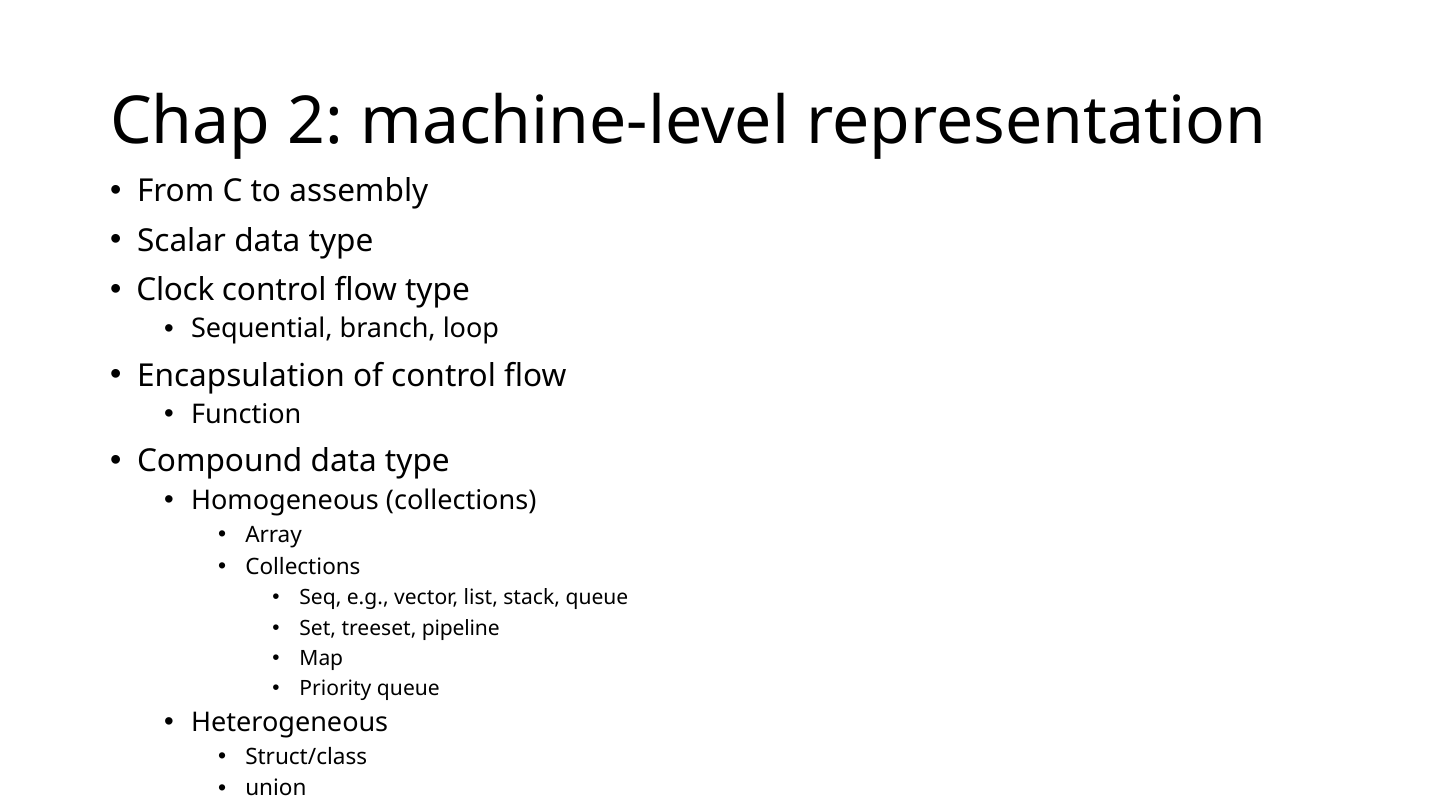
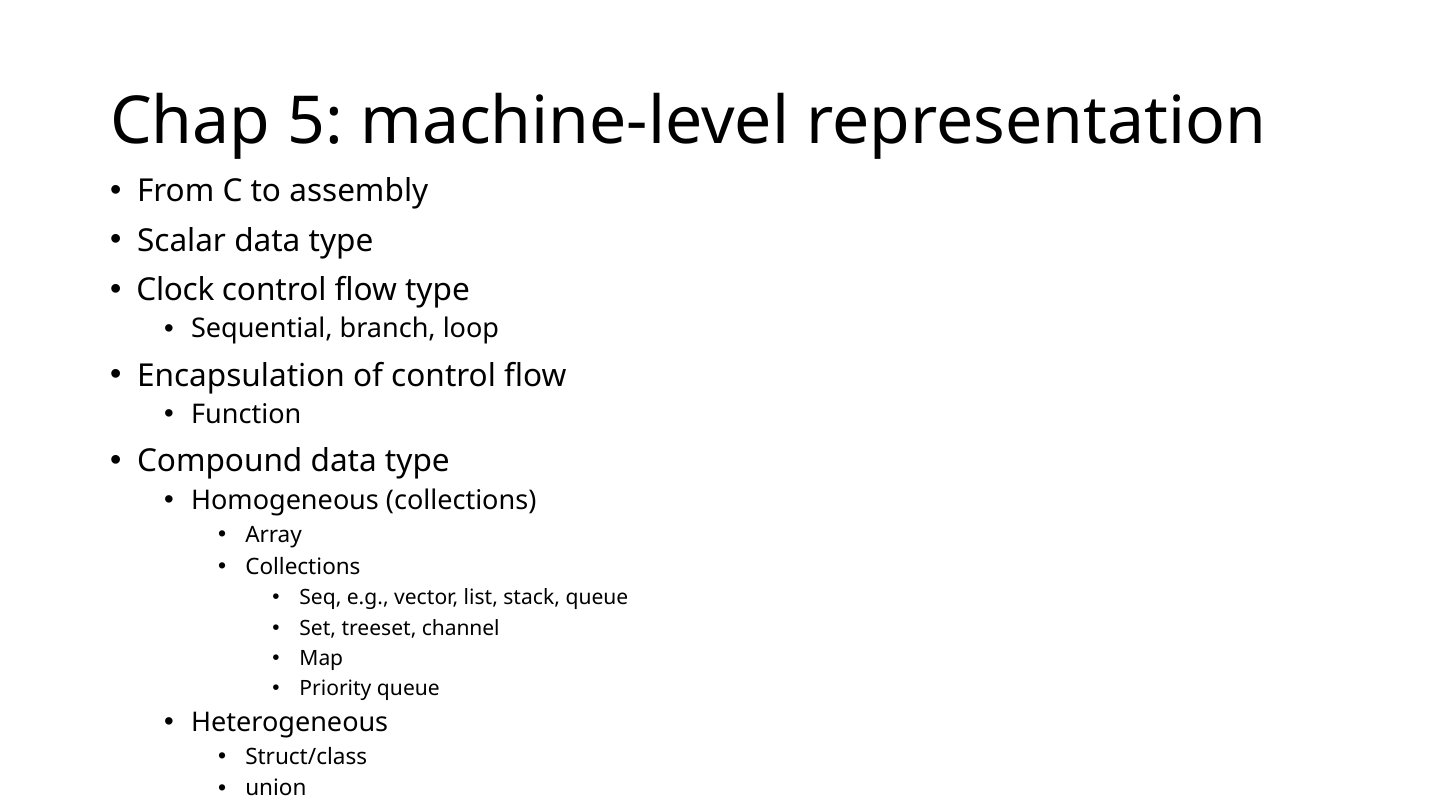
2: 2 -> 5
pipeline: pipeline -> channel
